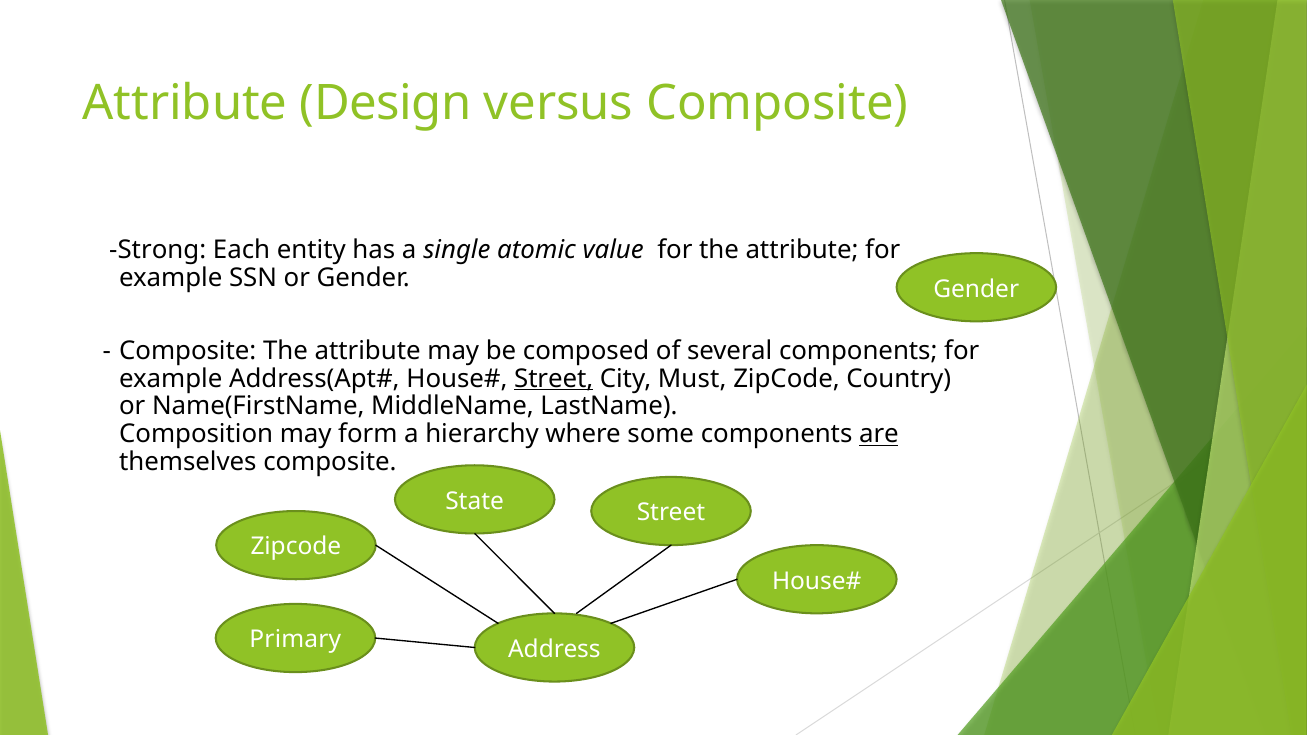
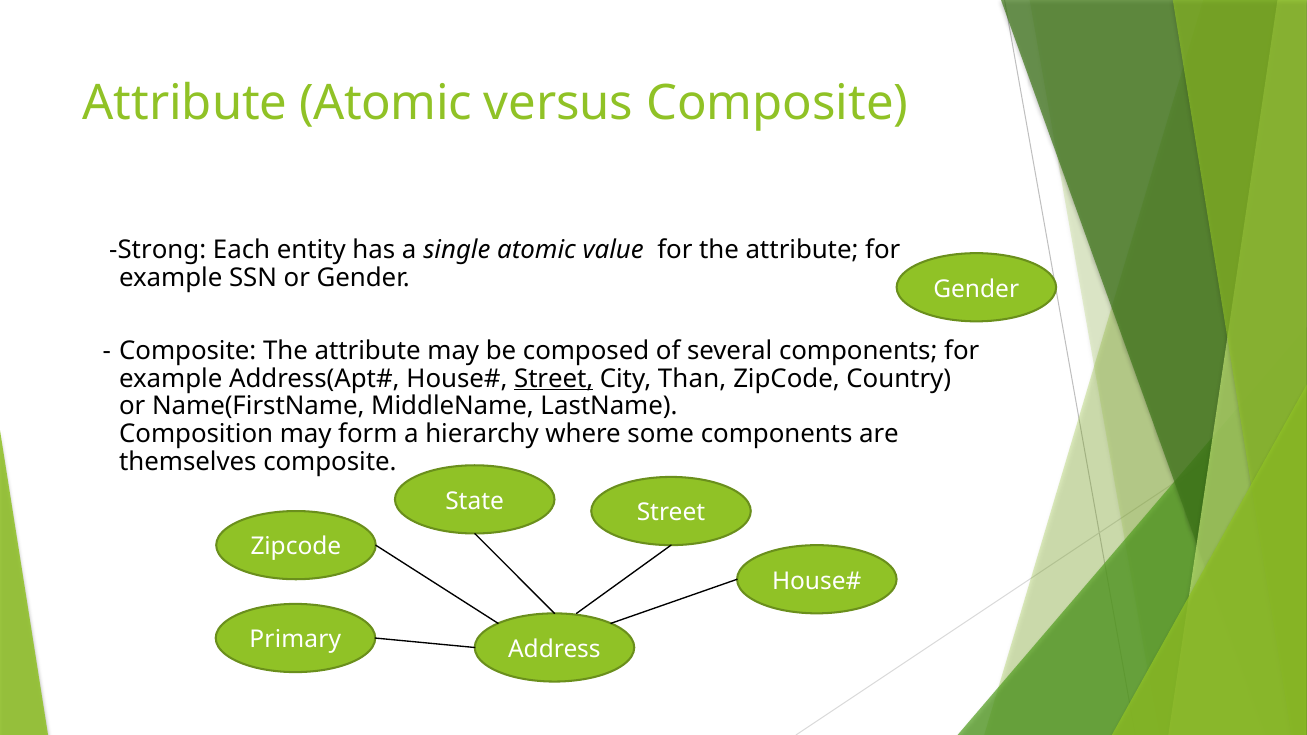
Attribute Design: Design -> Atomic
Must: Must -> Than
are underline: present -> none
